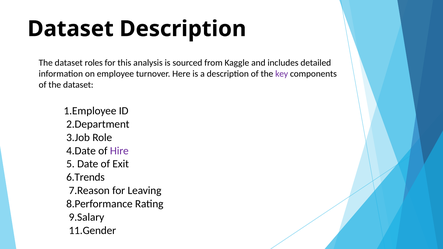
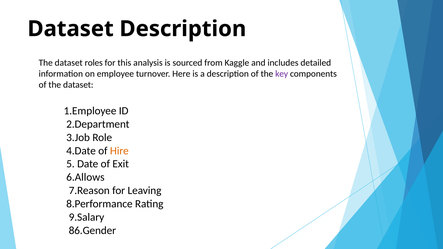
Hire colour: purple -> orange
6.Trends: 6.Trends -> 6.Allows
11.Gender: 11.Gender -> 86.Gender
